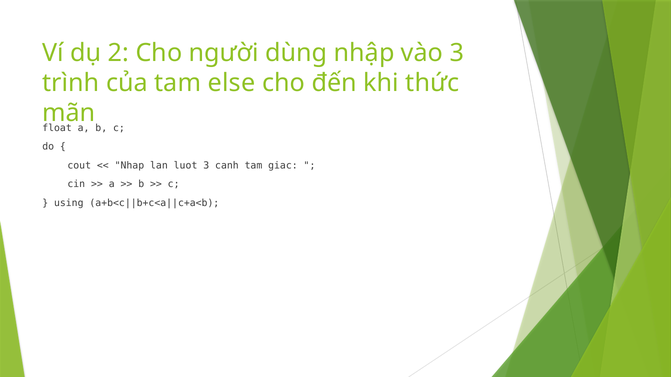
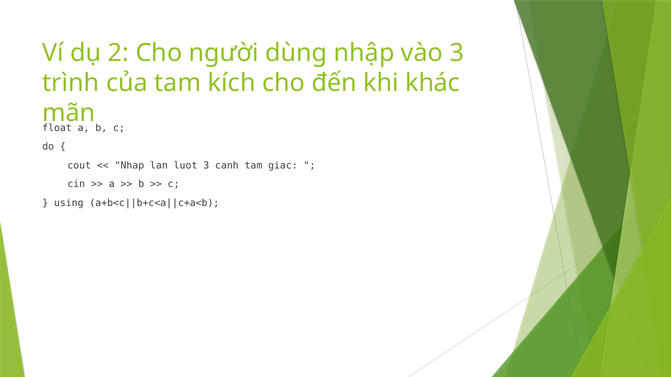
else: else -> kích
thức: thức -> khác
